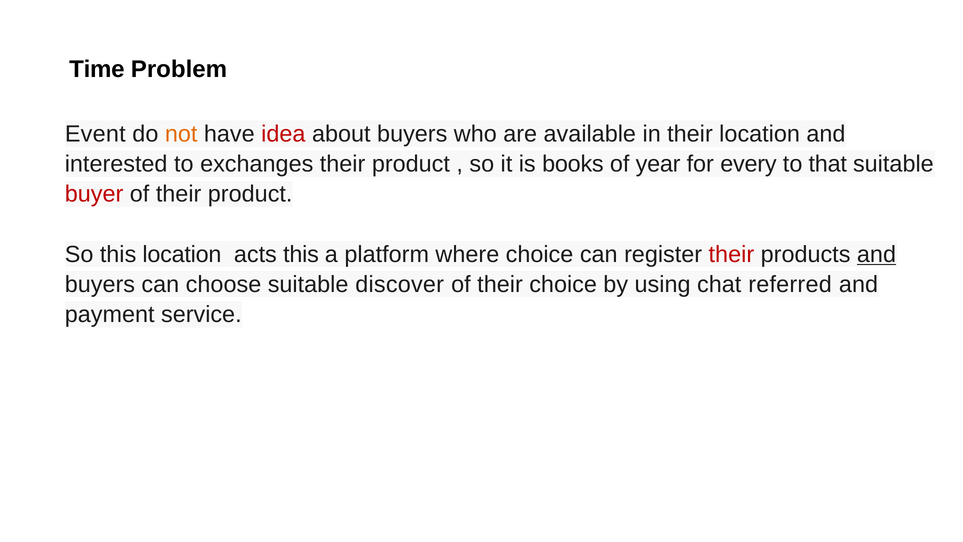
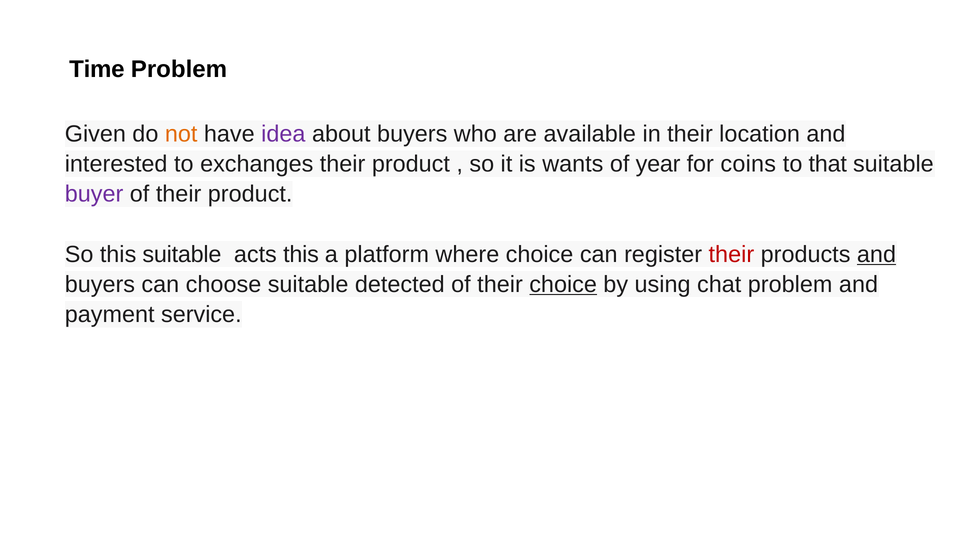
Event: Event -> Given
idea colour: red -> purple
books: books -> wants
every: every -> coins
buyer colour: red -> purple
this location: location -> suitable
discover: discover -> detected
choice at (563, 284) underline: none -> present
chat referred: referred -> problem
